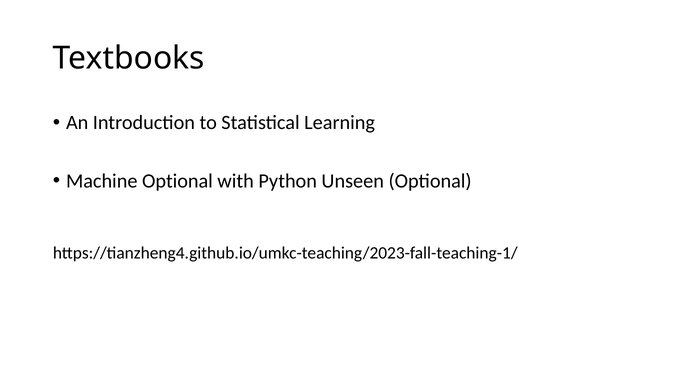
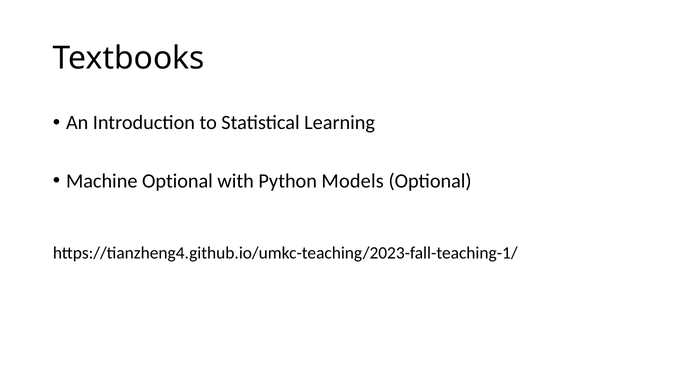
Unseen: Unseen -> Models
